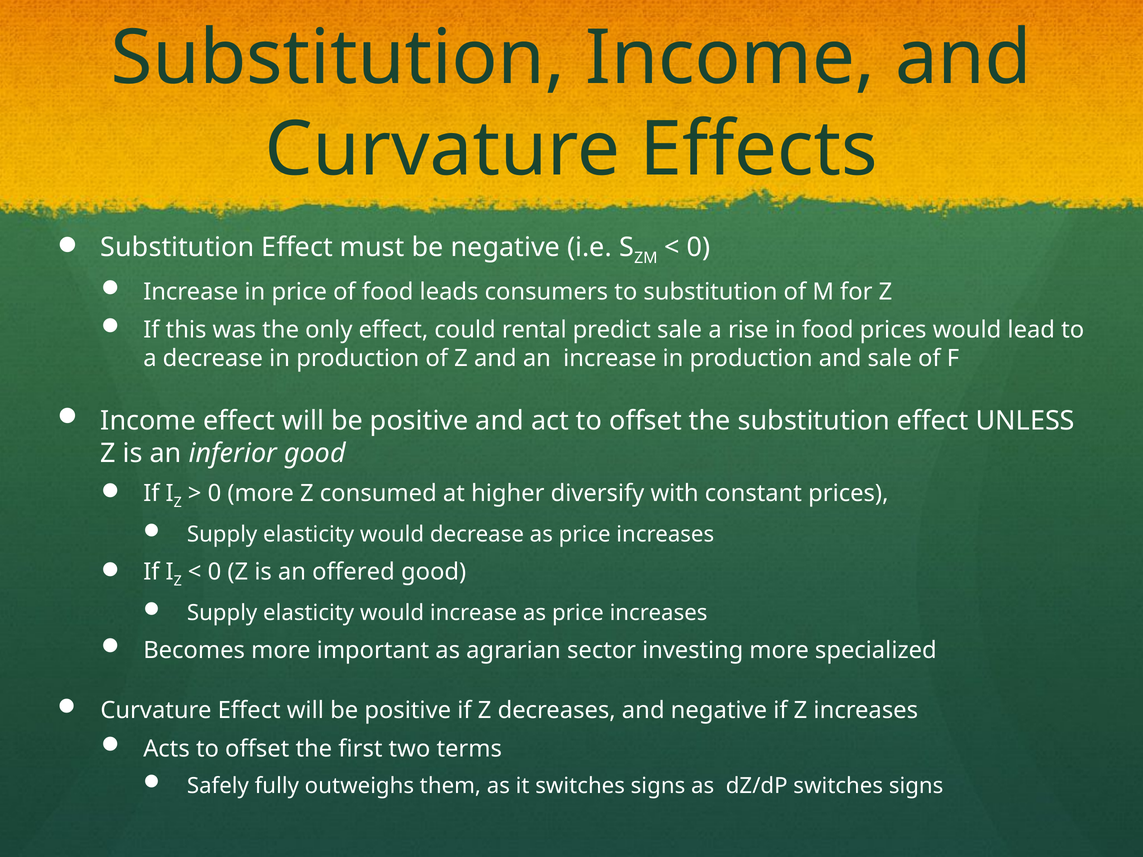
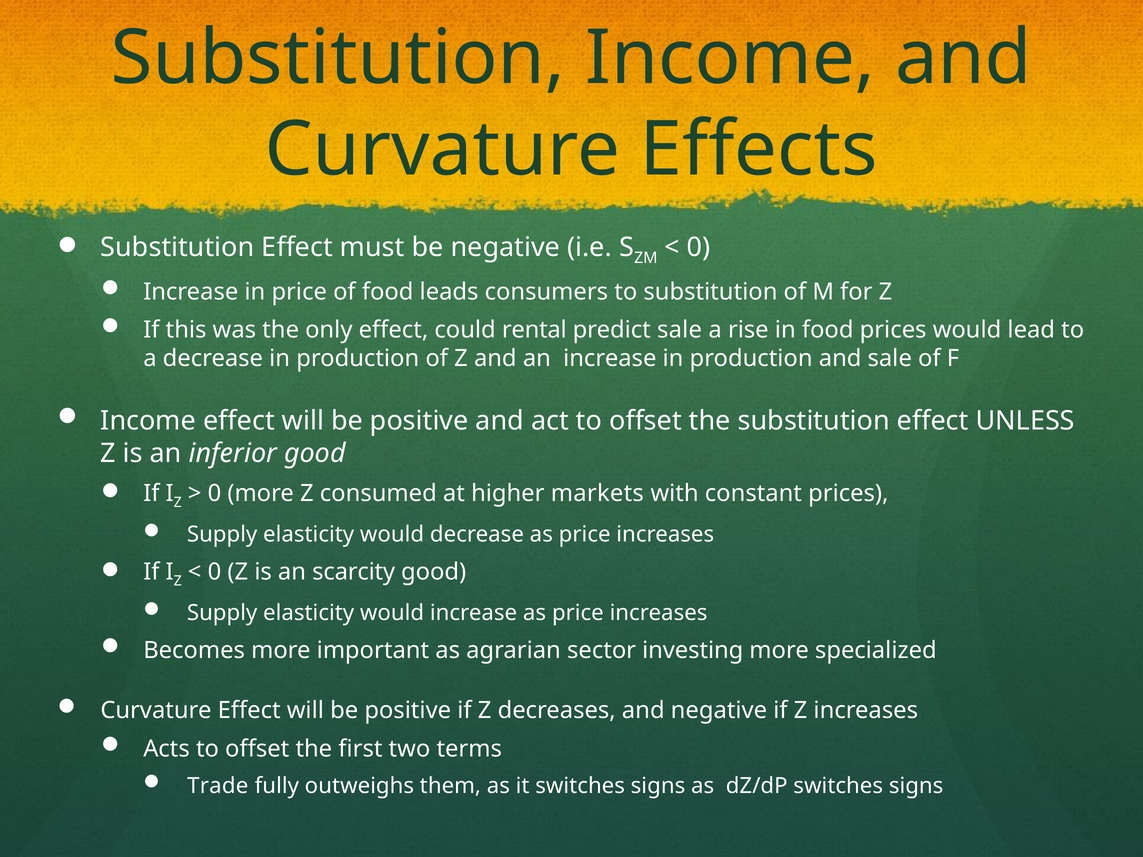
diversify: diversify -> markets
offered: offered -> scarcity
Safely: Safely -> Trade
